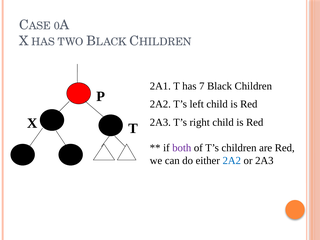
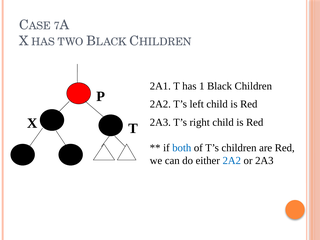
0: 0 -> 7
7: 7 -> 1
both colour: purple -> blue
